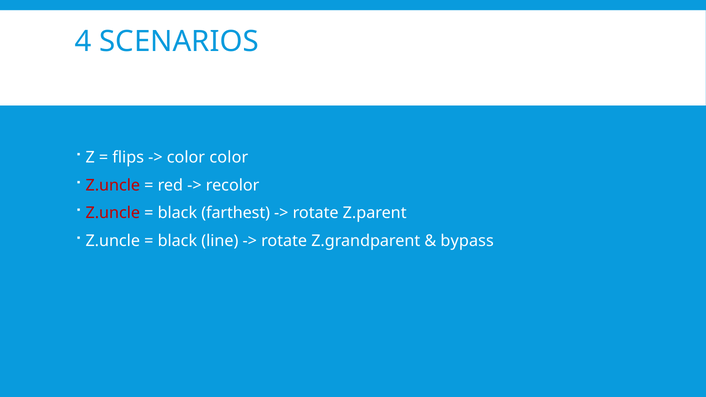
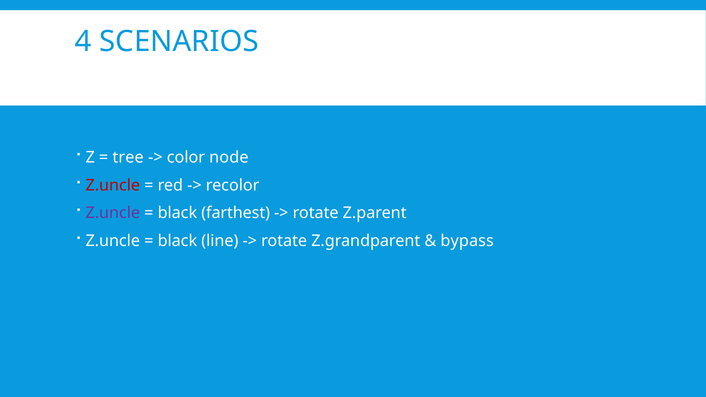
flips: flips -> tree
color color: color -> node
Z.uncle at (113, 213) colour: red -> purple
